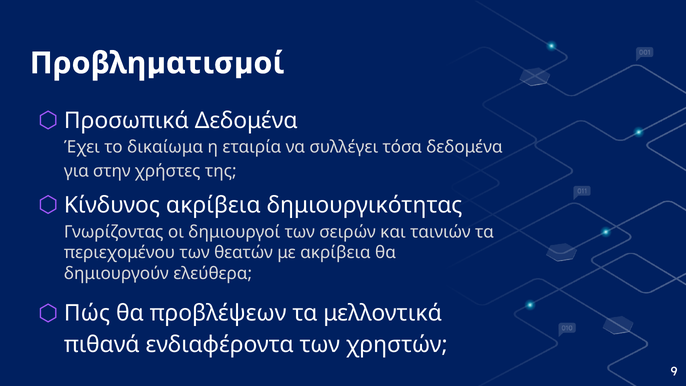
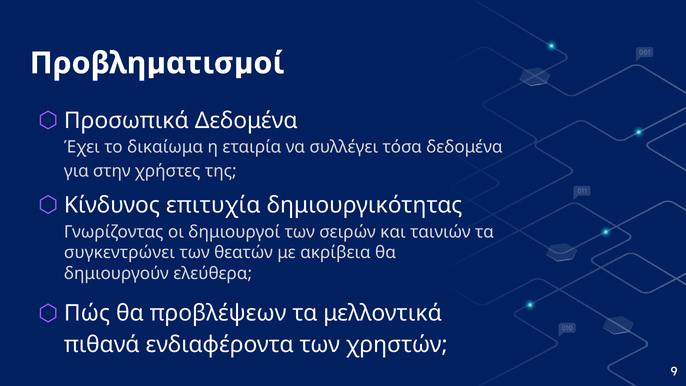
Κίνδυνος ακρίβεια: ακρίβεια -> επιτυχία
περιεχομένου: περιεχομένου -> συγκεντρώνει
